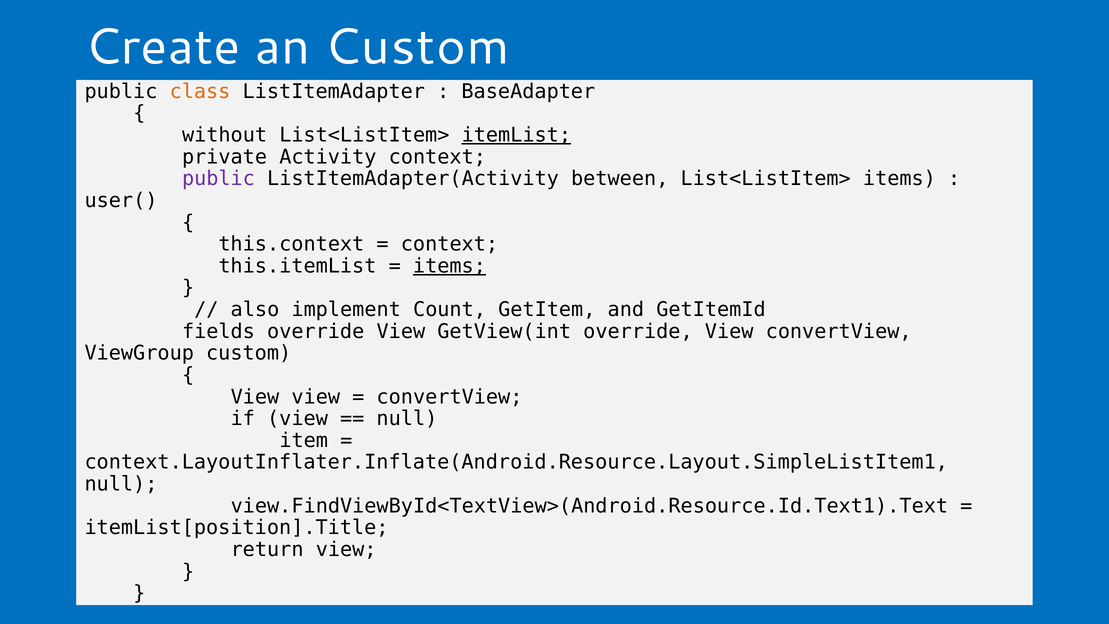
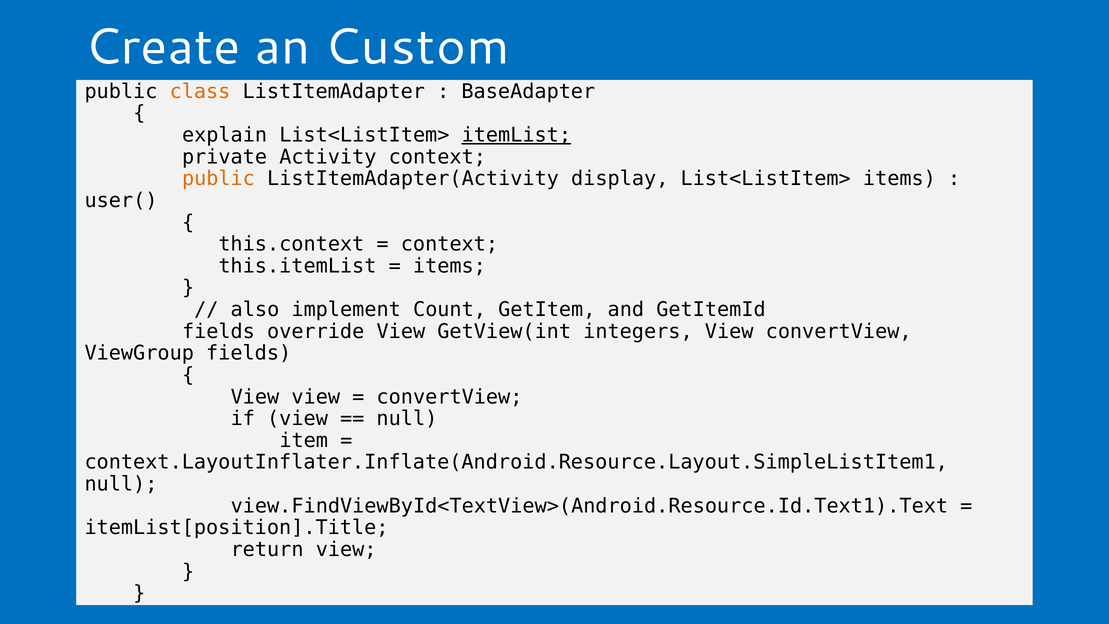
without: without -> explain
public at (218, 179) colour: purple -> orange
between: between -> display
items at (449, 266) underline: present -> none
GetView(int override: override -> integers
ViewGroup custom: custom -> fields
